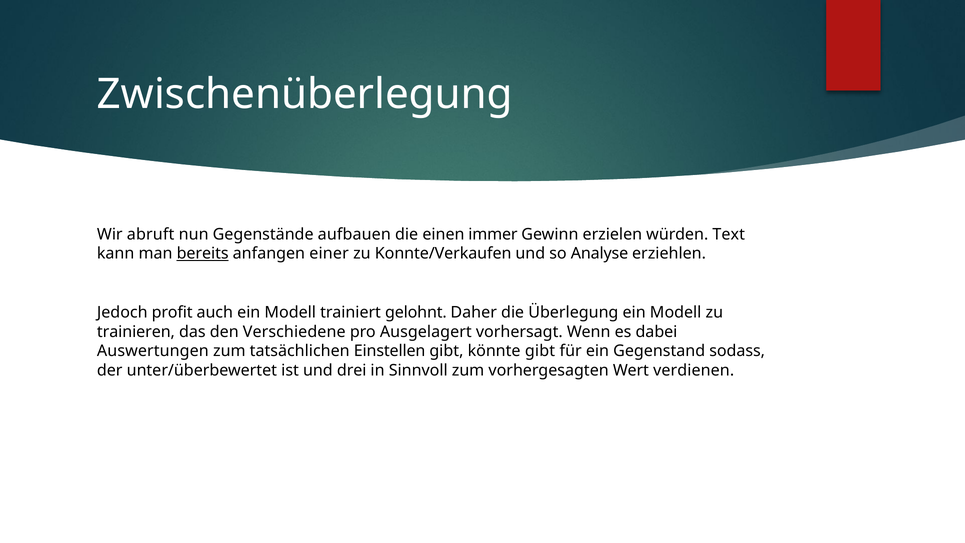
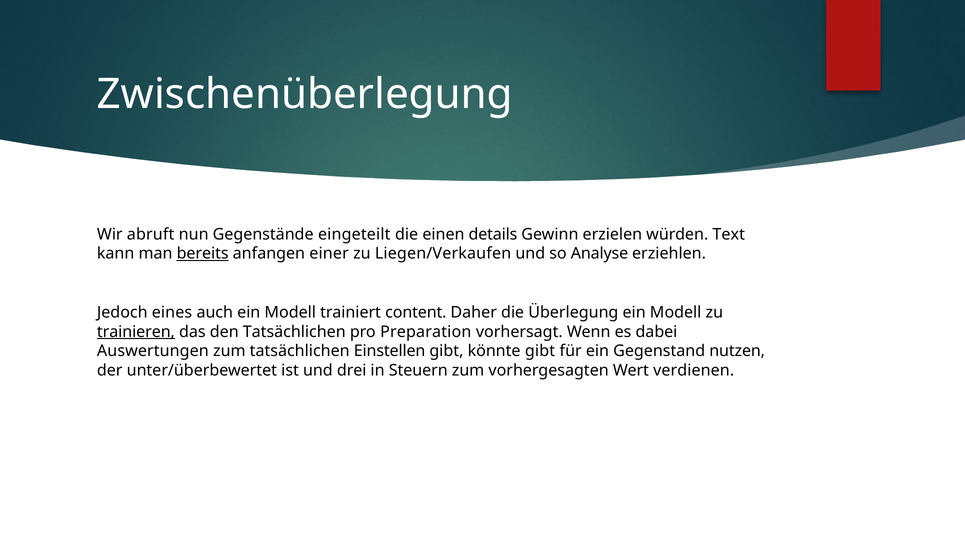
aufbauen: aufbauen -> eingeteilt
immer: immer -> details
Konnte/Verkaufen: Konnte/Verkaufen -> Liegen/Verkaufen
profit: profit -> eines
gelohnt: gelohnt -> content
trainieren underline: none -> present
den Verschiedene: Verschiedene -> Tatsächlichen
Ausgelagert: Ausgelagert -> Preparation
sodass: sodass -> nutzen
Sinnvoll: Sinnvoll -> Steuern
